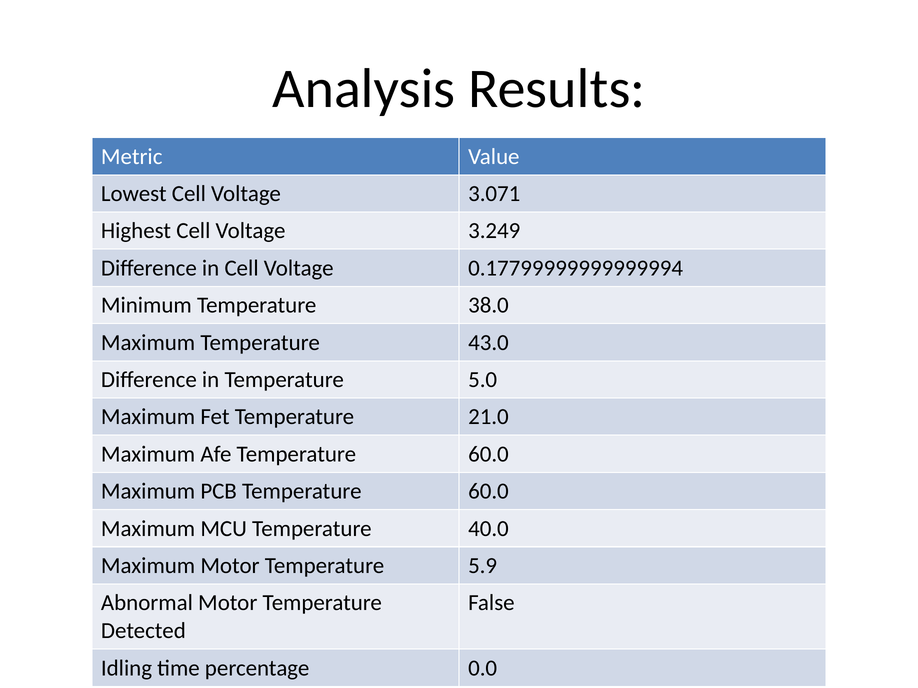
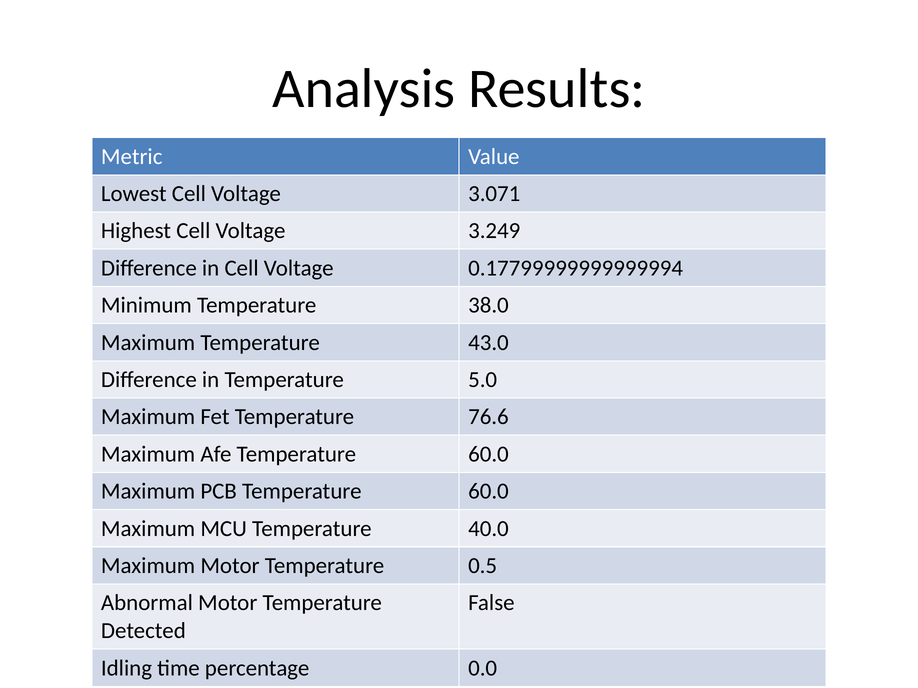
21.0: 21.0 -> 76.6
5.9: 5.9 -> 0.5
